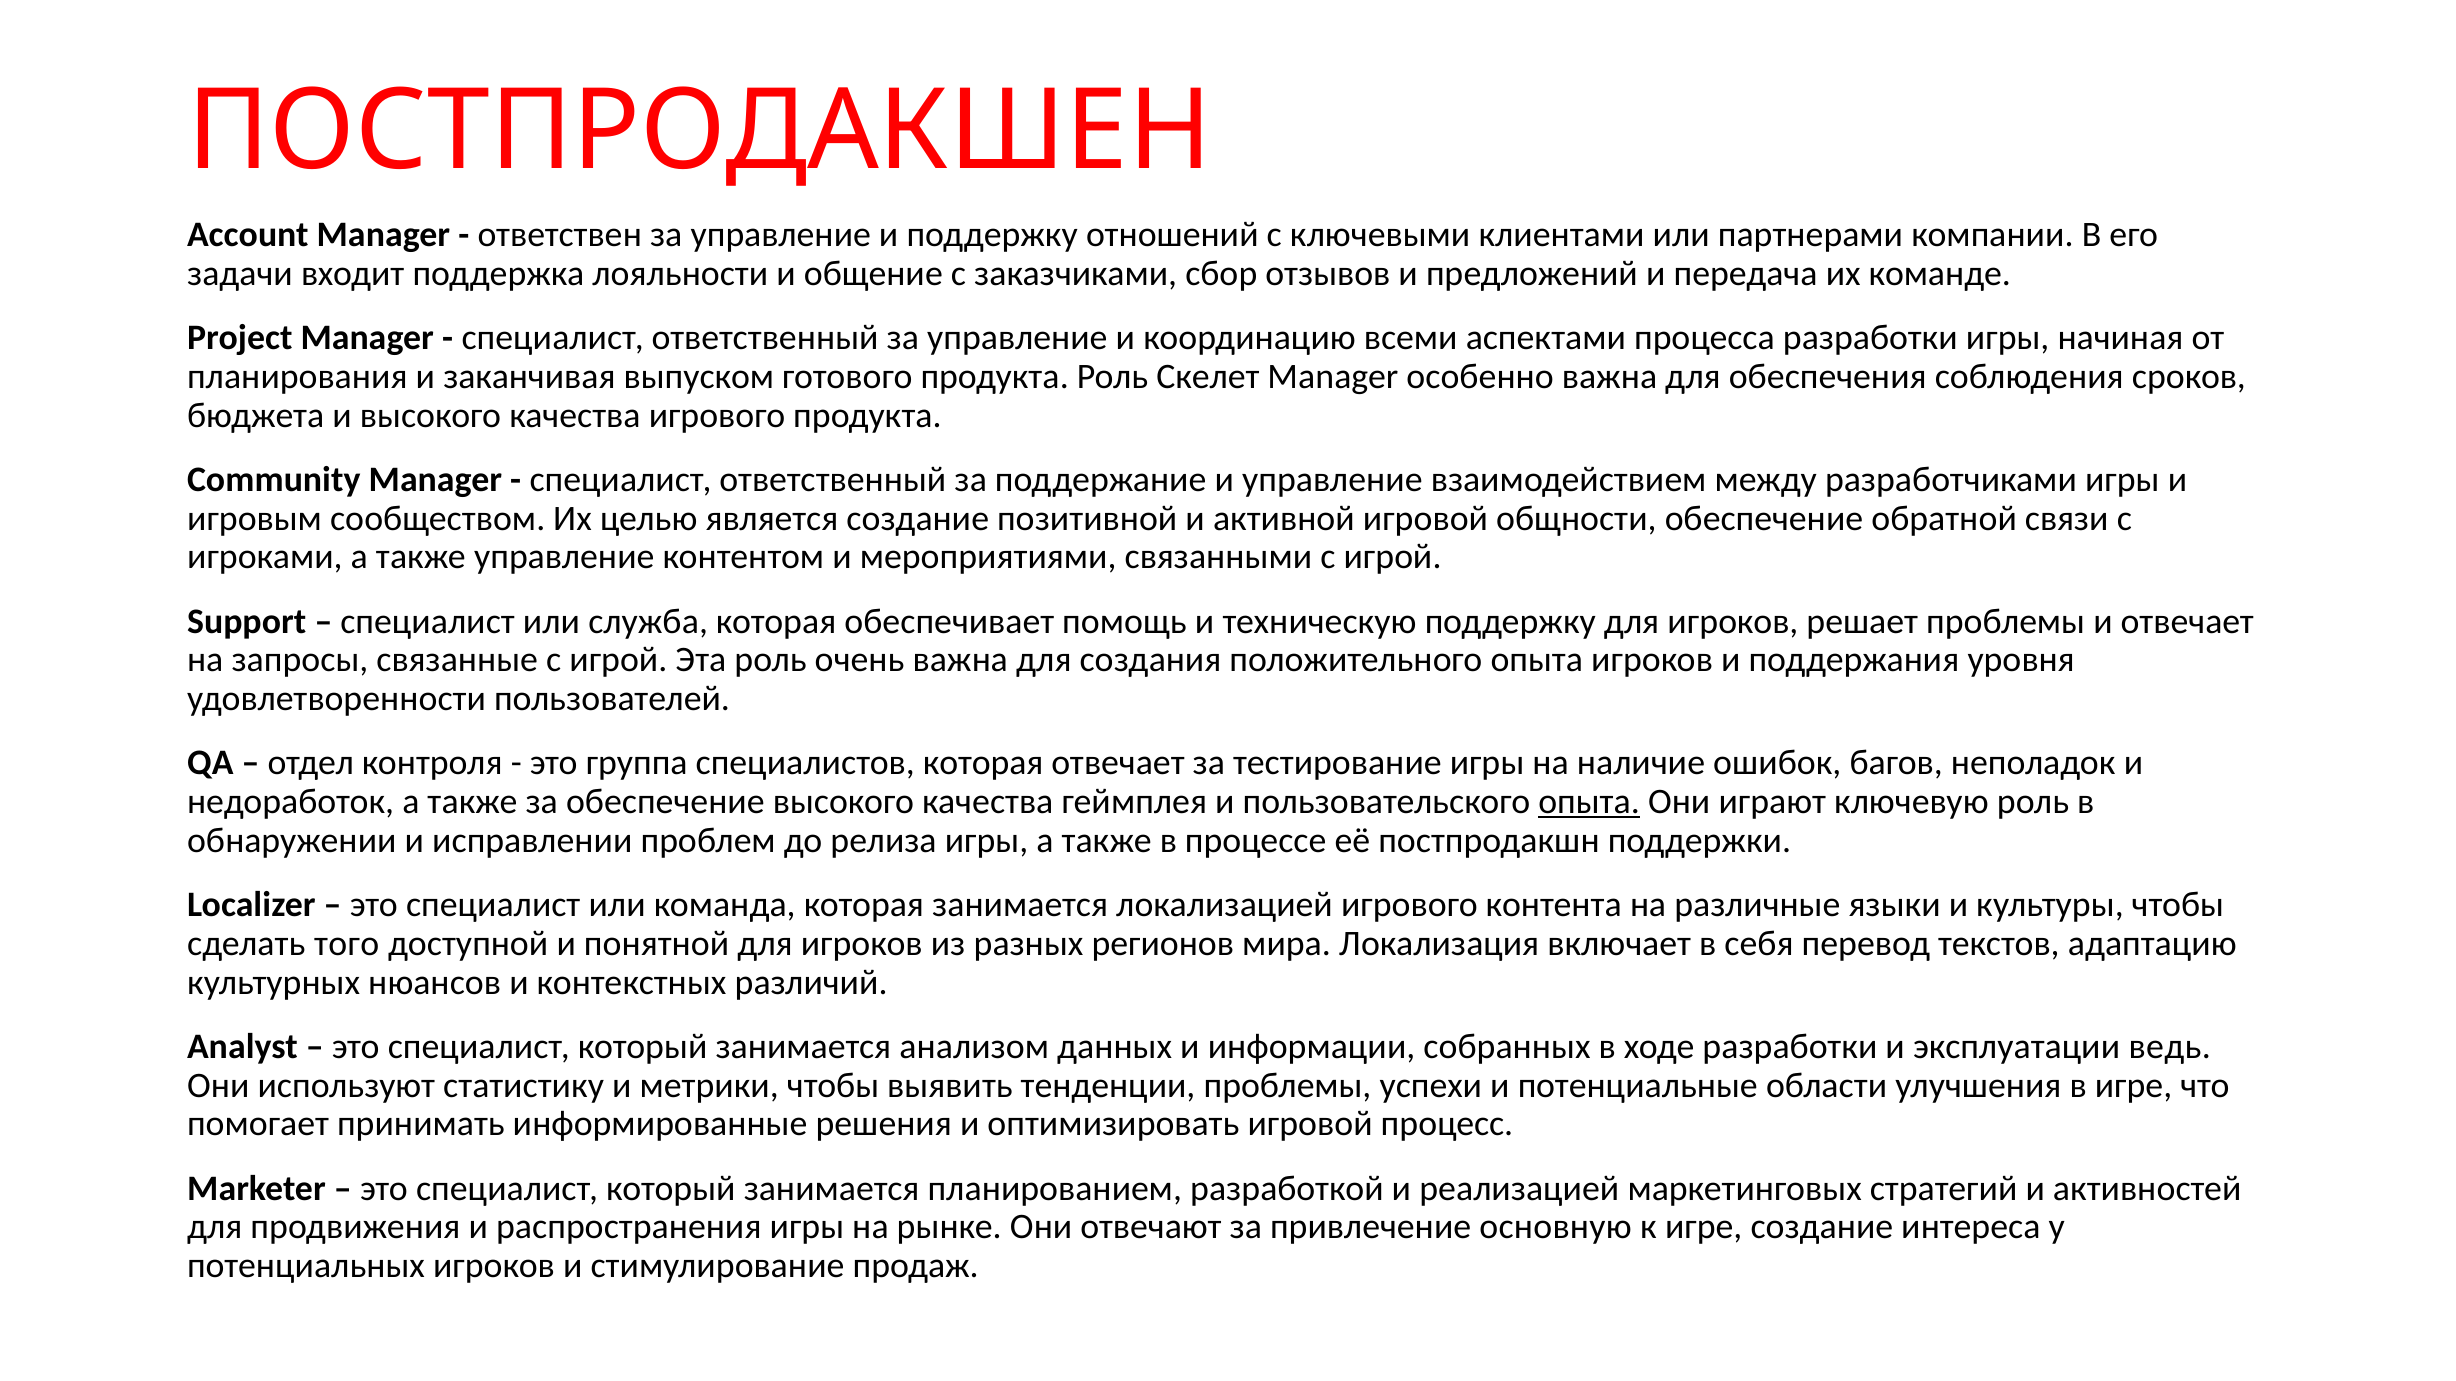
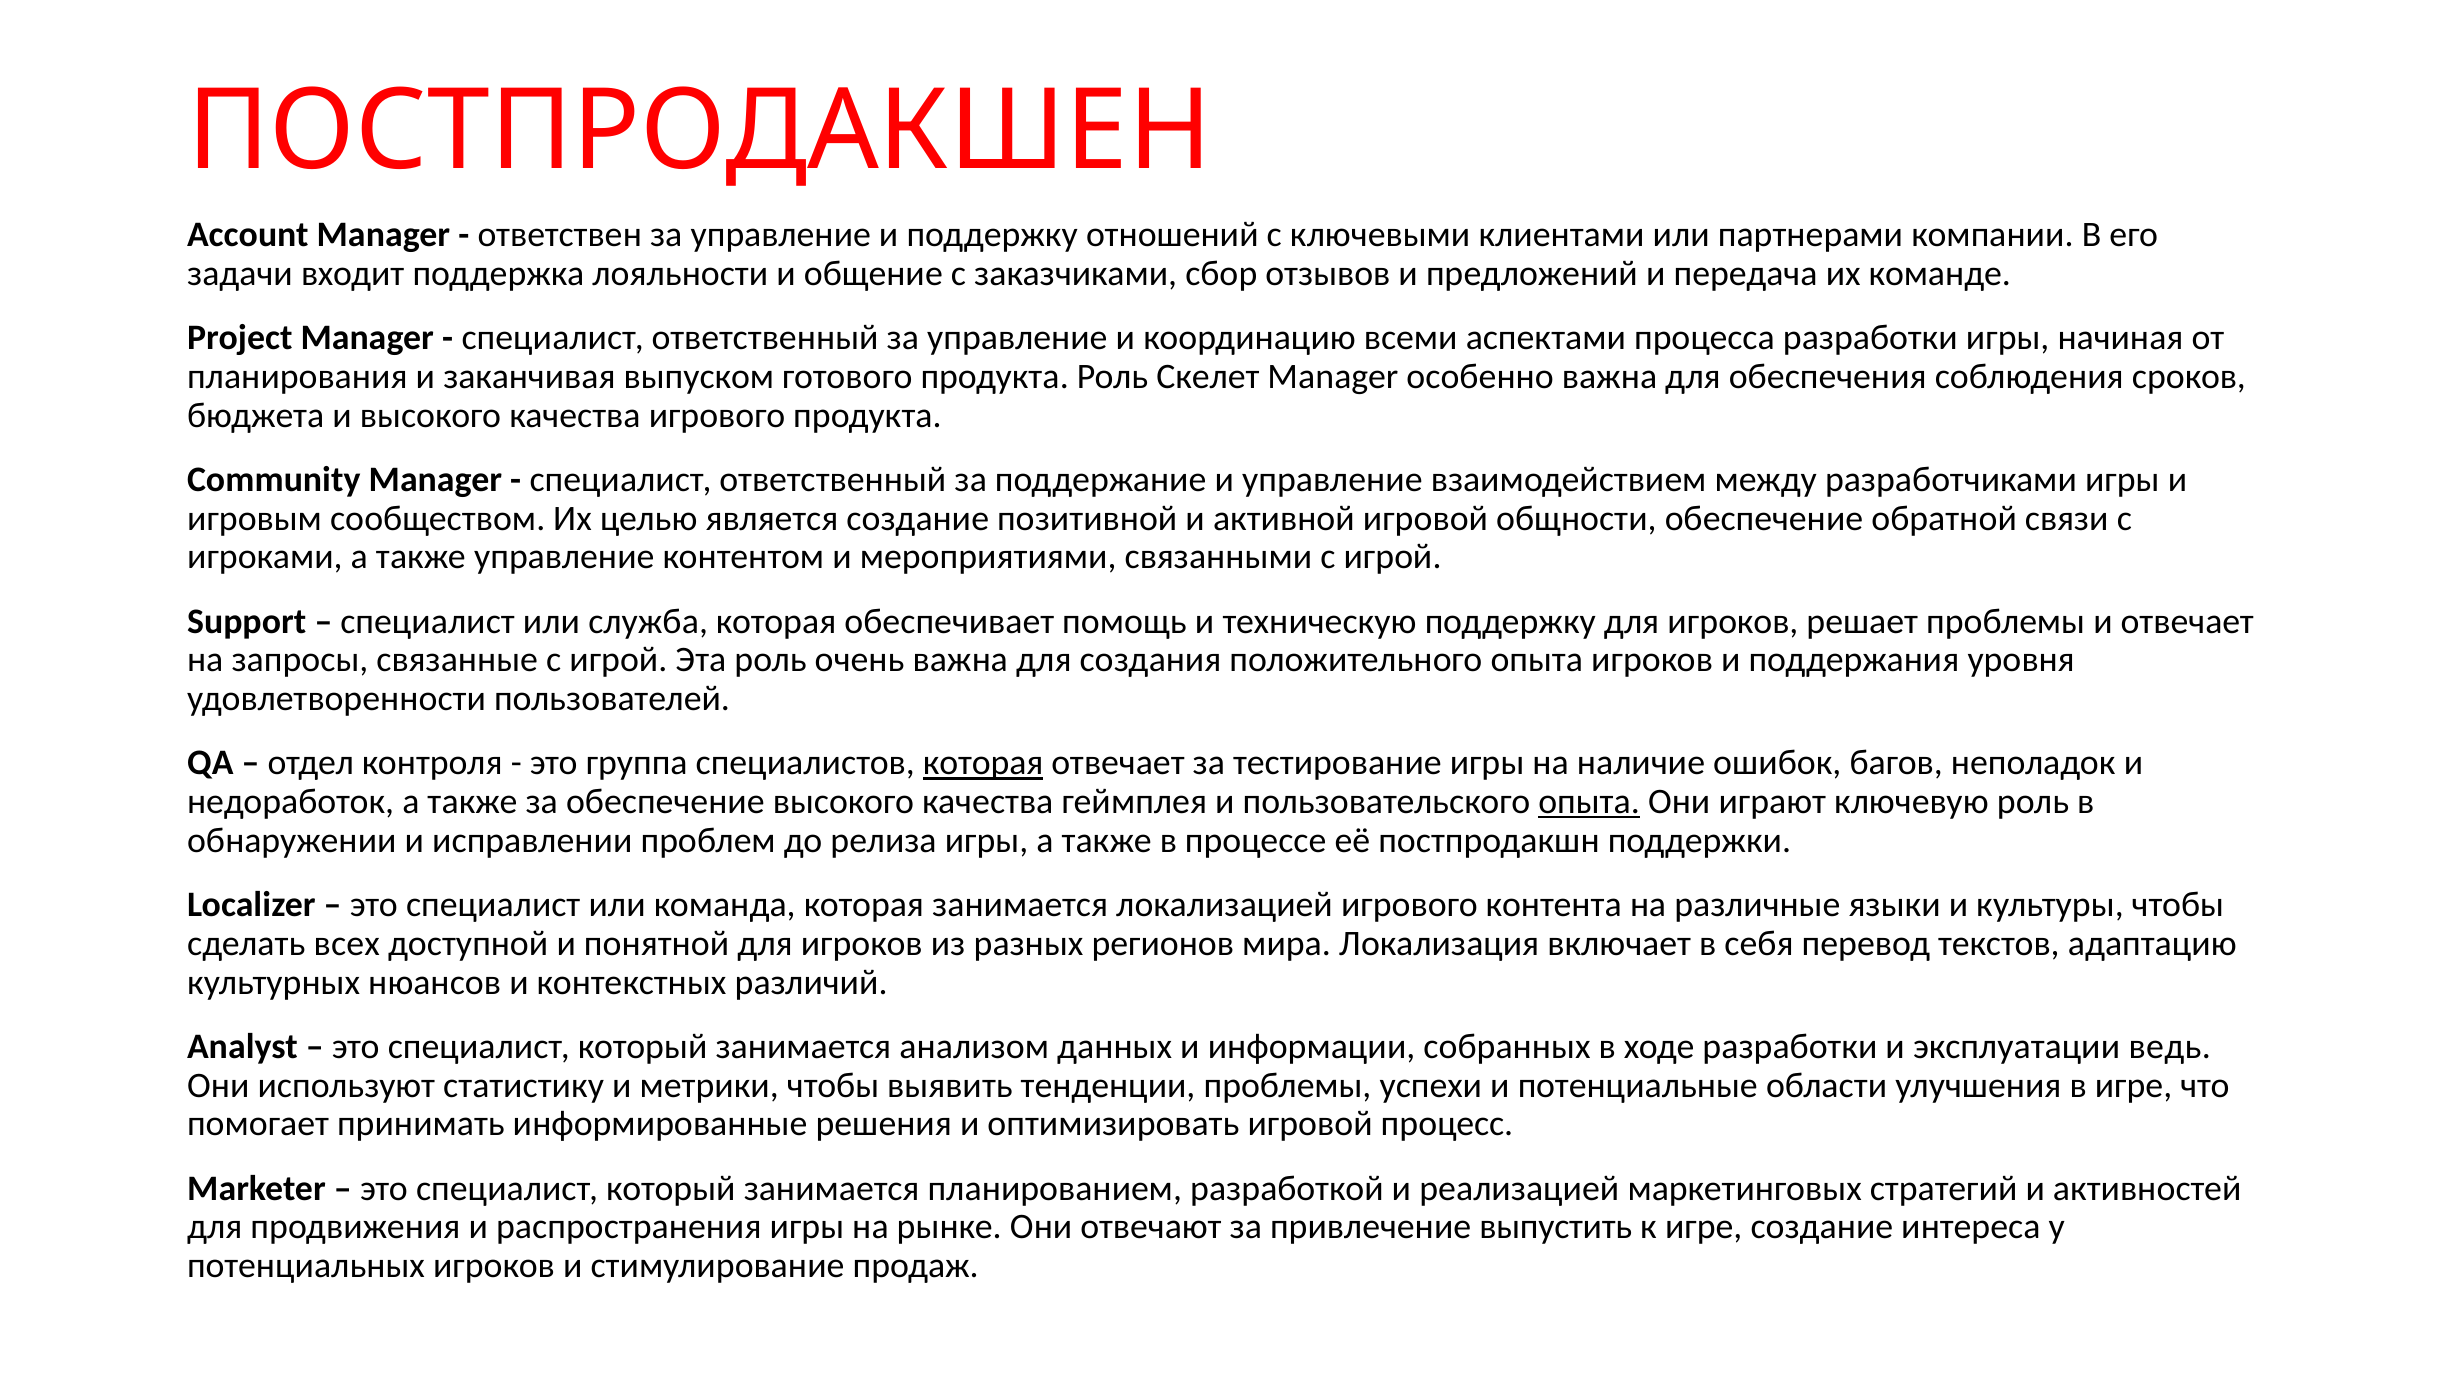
которая at (983, 763) underline: none -> present
того: того -> всех
основную: основную -> выпустить
